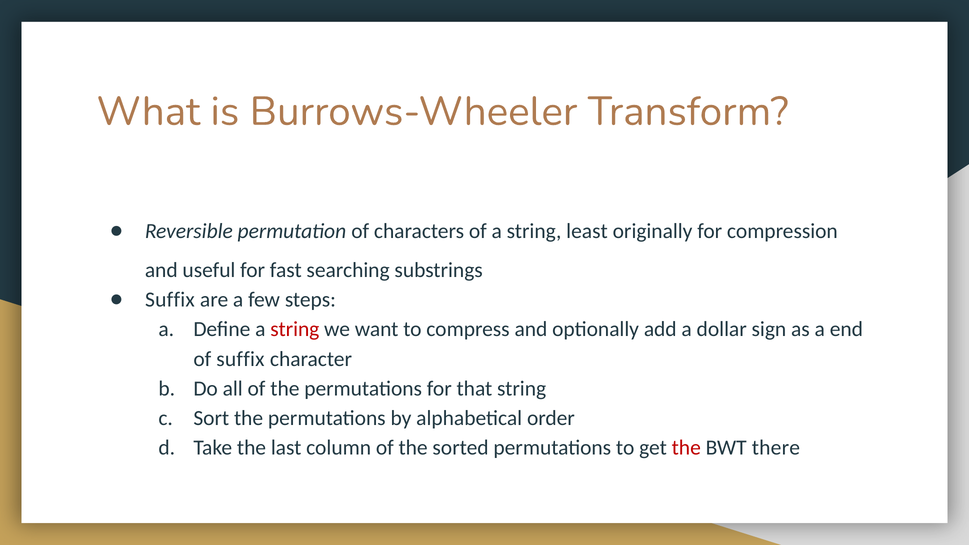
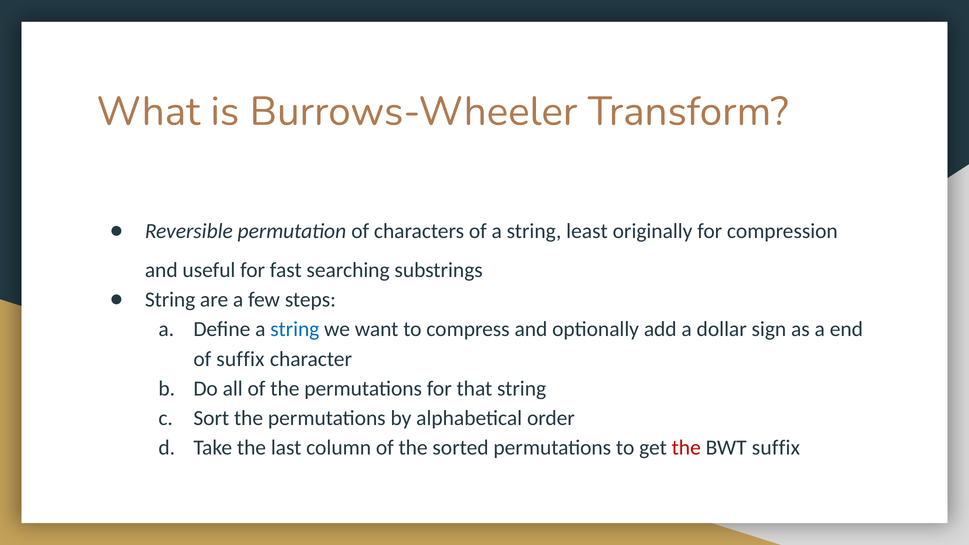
Suffix at (170, 300): Suffix -> String
string at (295, 329) colour: red -> blue
BWT there: there -> suffix
